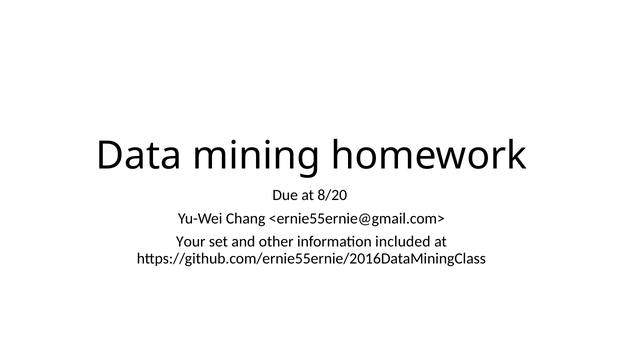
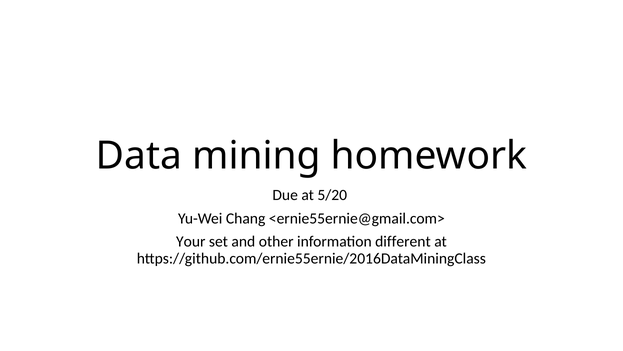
8/20: 8/20 -> 5/20
included: included -> different
